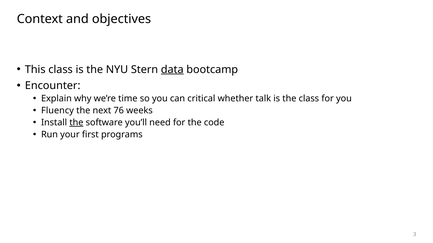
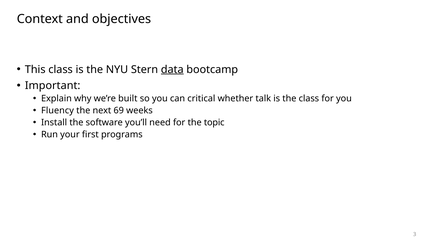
Encounter: Encounter -> Important
time: time -> built
76: 76 -> 69
the at (76, 123) underline: present -> none
code: code -> topic
